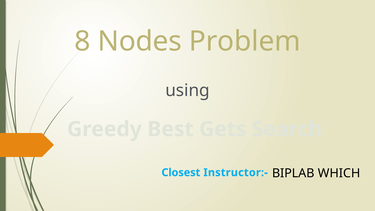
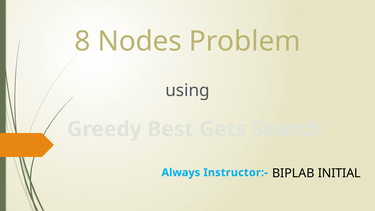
Closest: Closest -> Always
WHICH: WHICH -> INITIAL
